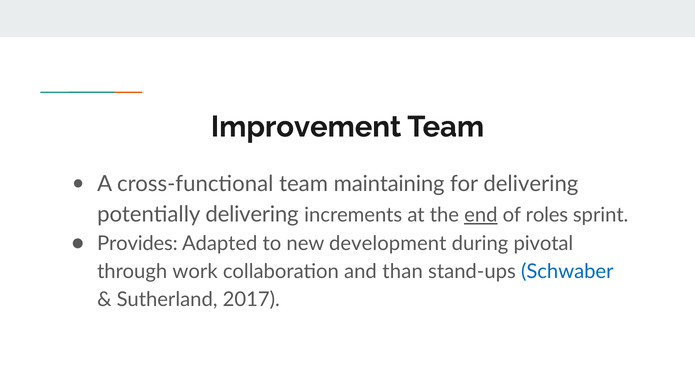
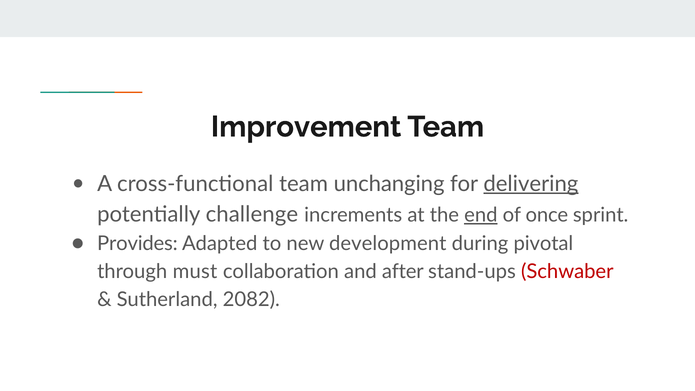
maintaining: maintaining -> unchanging
delivering at (531, 184) underline: none -> present
potentially delivering: delivering -> challenge
roles: roles -> once
work: work -> must
than: than -> after
Schwaber colour: blue -> red
2017: 2017 -> 2082
